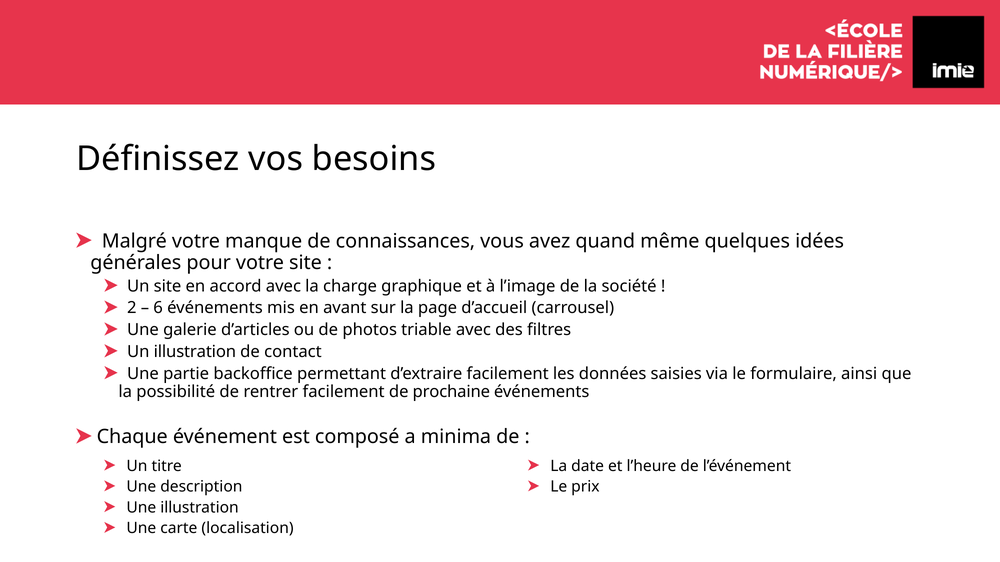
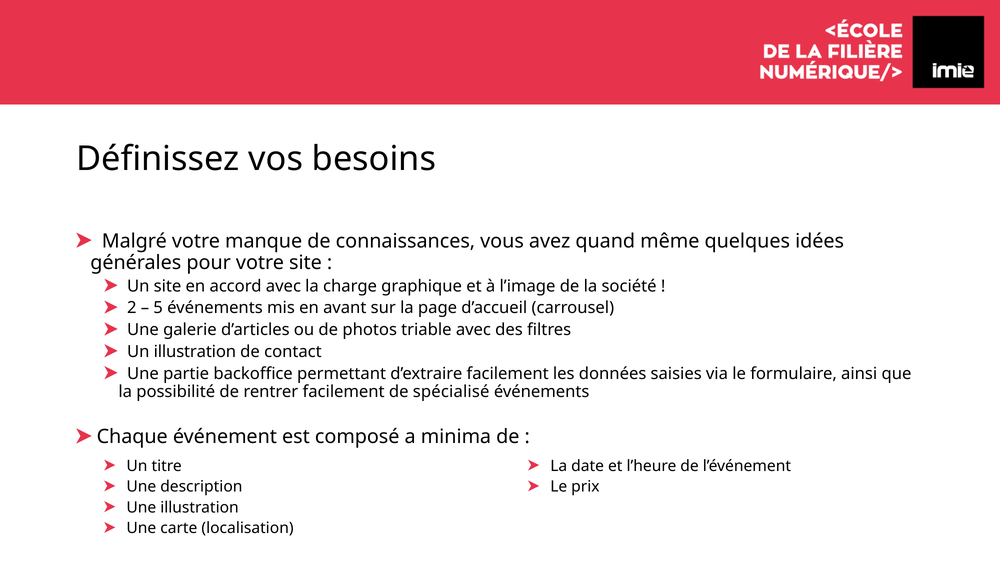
6: 6 -> 5
prochaine: prochaine -> spécialisé
